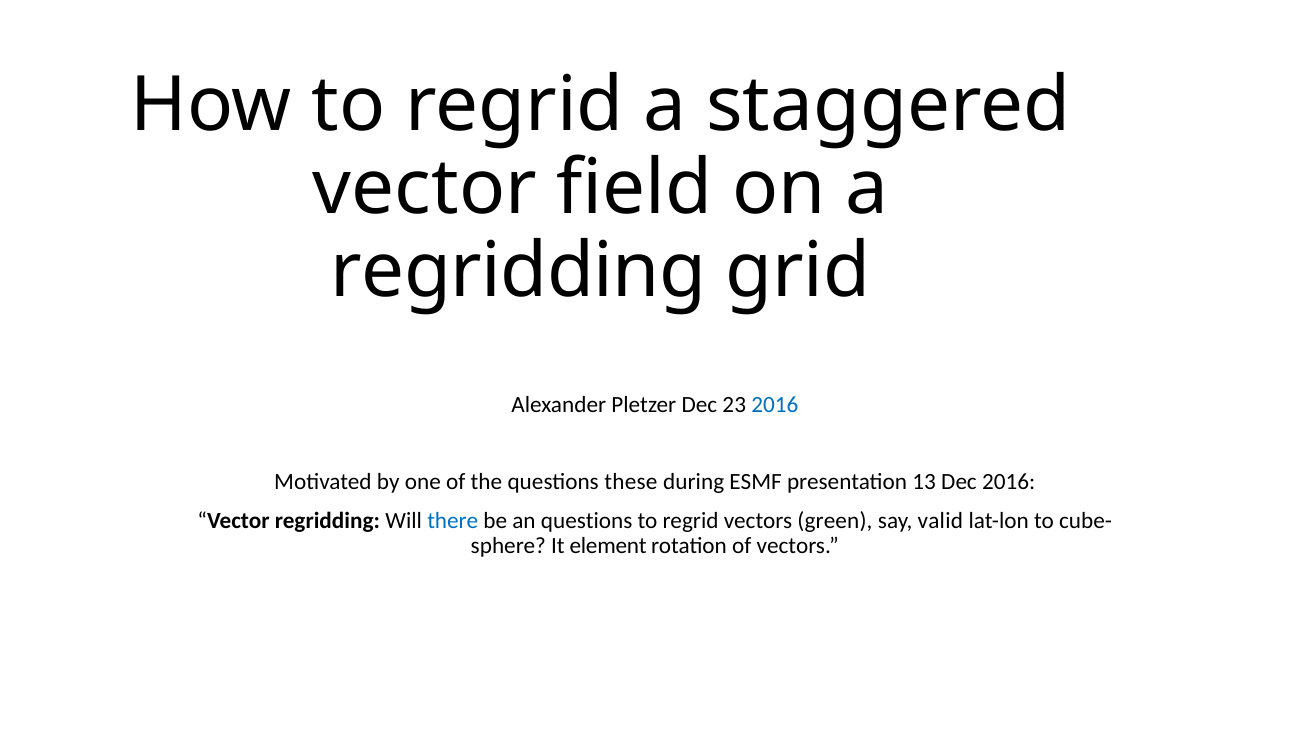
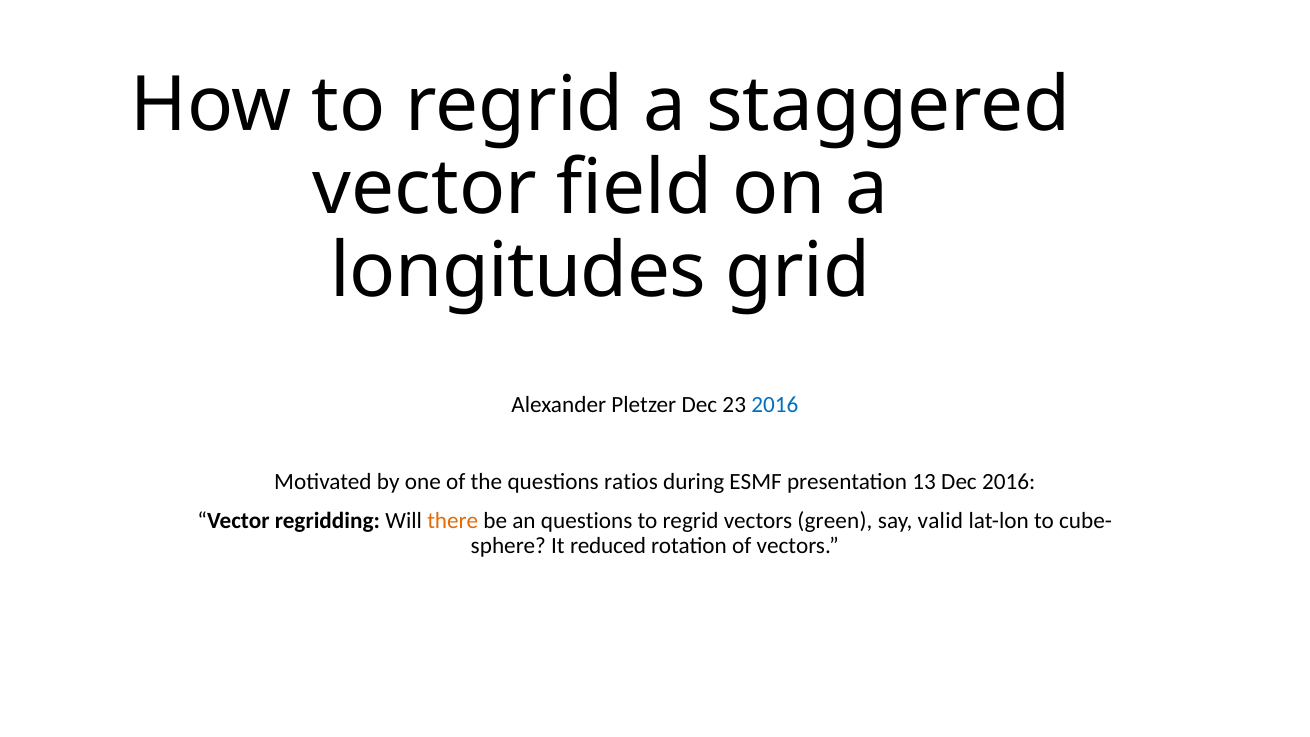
regridding at (518, 271): regridding -> longitudes
these: these -> ratios
there colour: blue -> orange
element: element -> reduced
